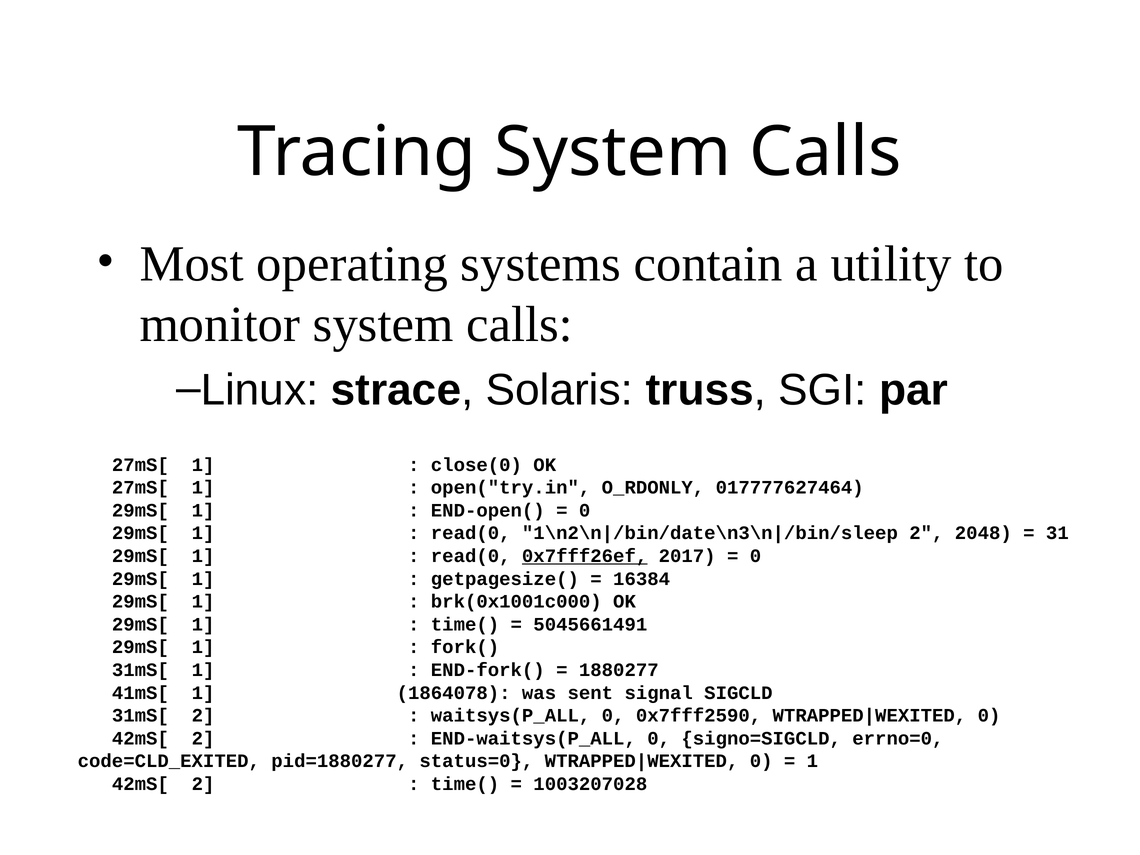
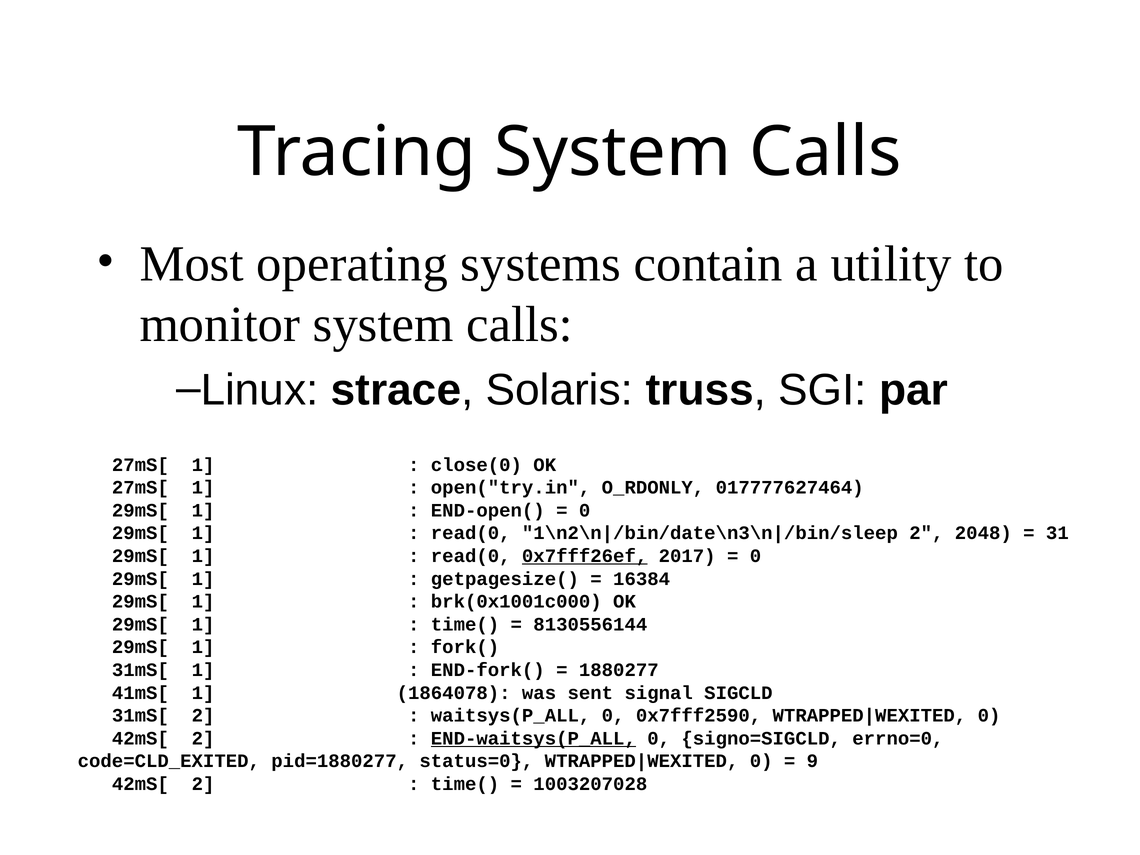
5045661491: 5045661491 -> 8130556144
END-waitsys(P_ALL underline: none -> present
1 at (812, 761): 1 -> 9
